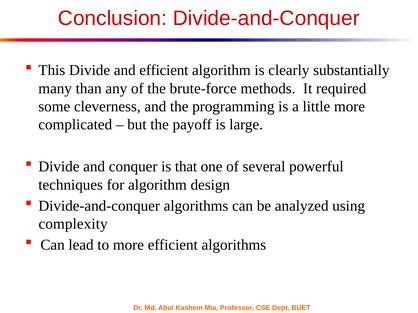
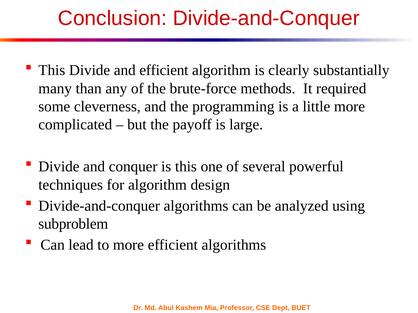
is that: that -> this
complexity: complexity -> subproblem
